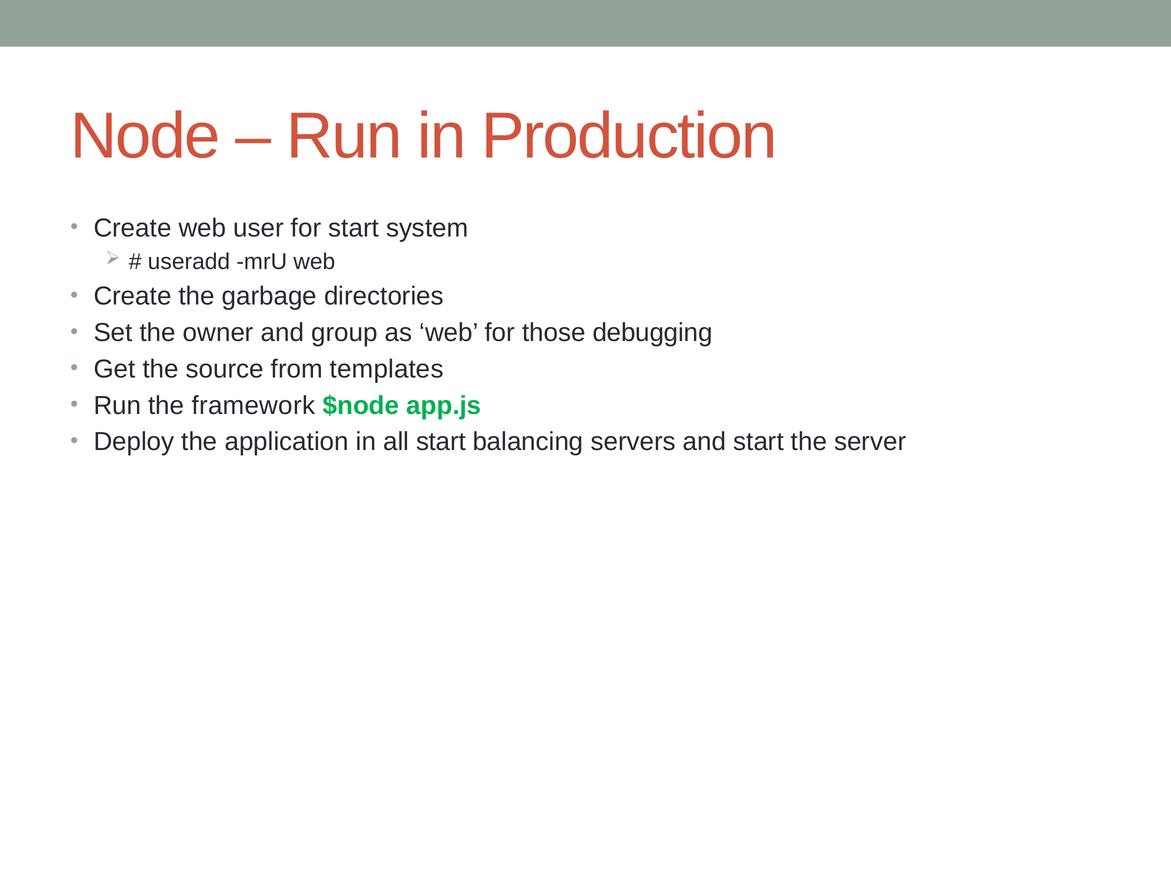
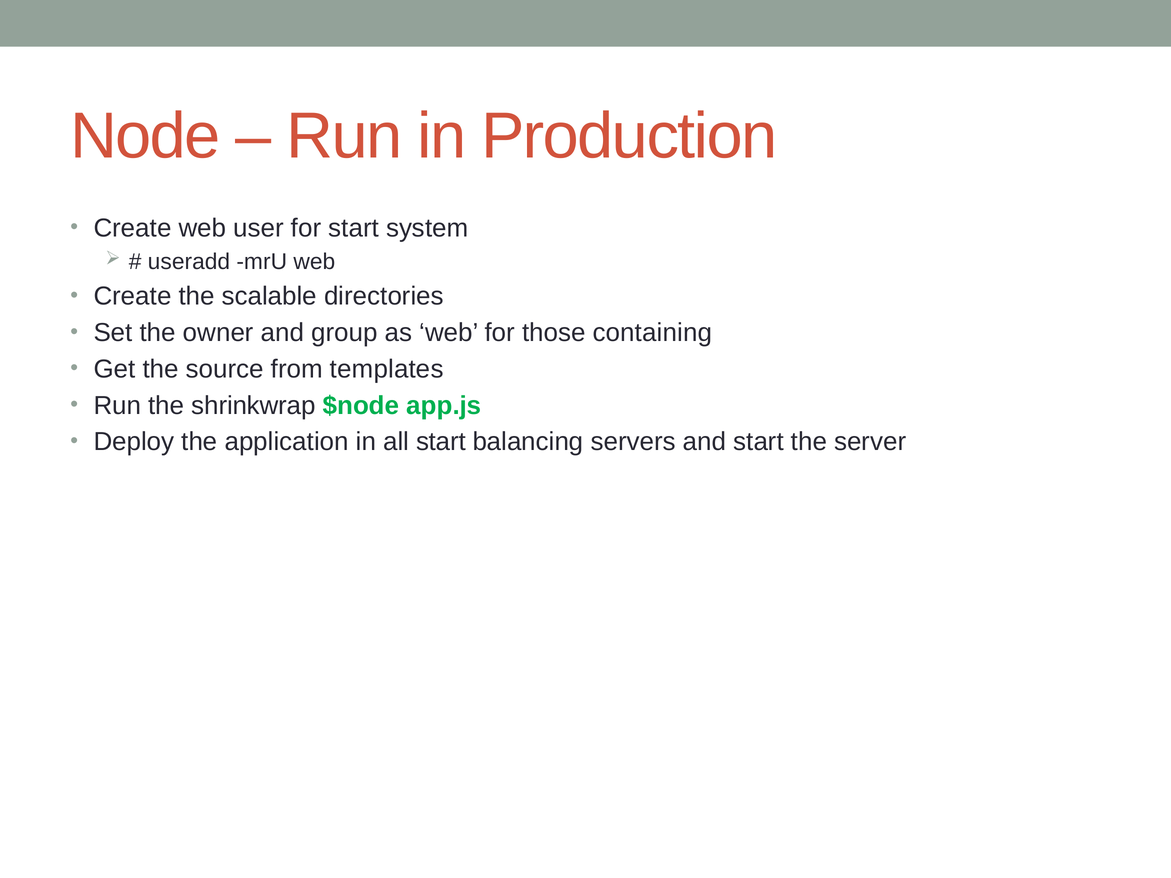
garbage: garbage -> scalable
debugging: debugging -> containing
framework: framework -> shrinkwrap
